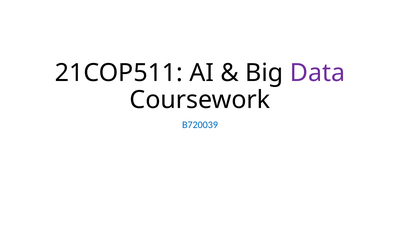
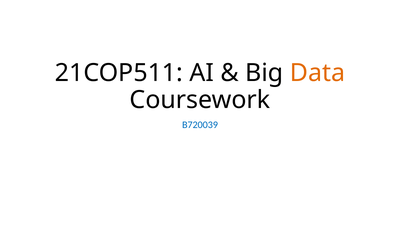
Data colour: purple -> orange
